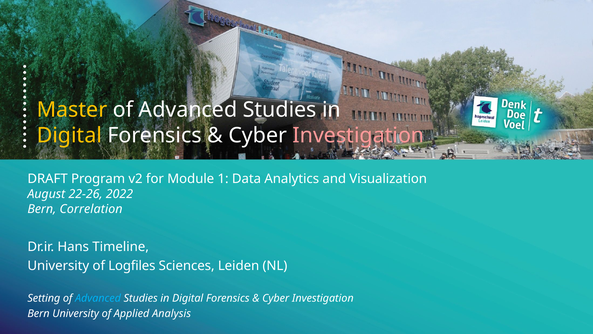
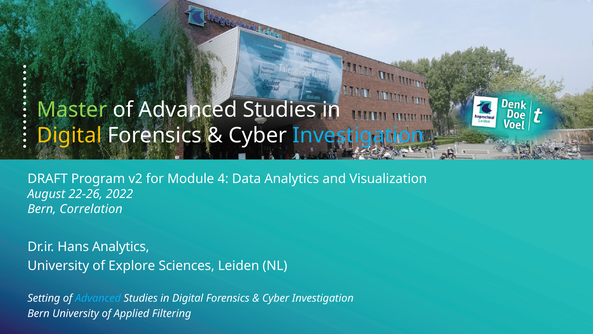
Master colour: yellow -> light green
Investigation at (358, 135) colour: pink -> light blue
1: 1 -> 4
Hans Timeline: Timeline -> Analytics
Logfiles: Logfiles -> Explore
Analysis: Analysis -> Filtering
